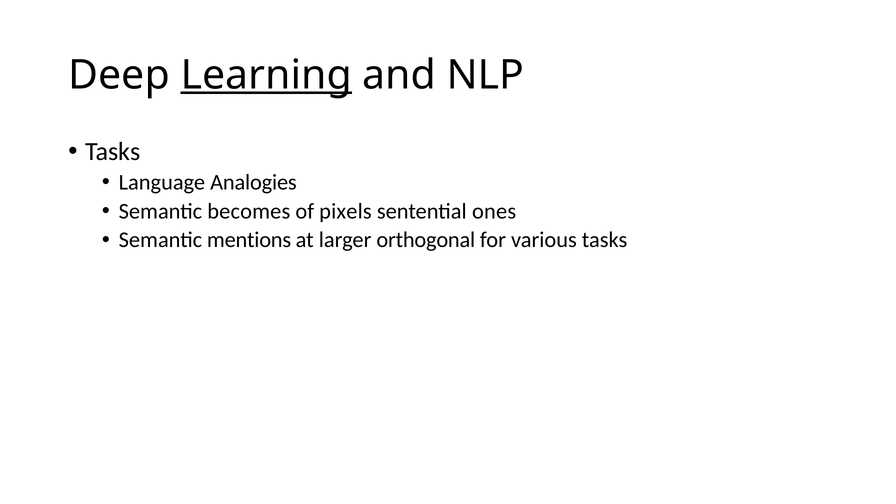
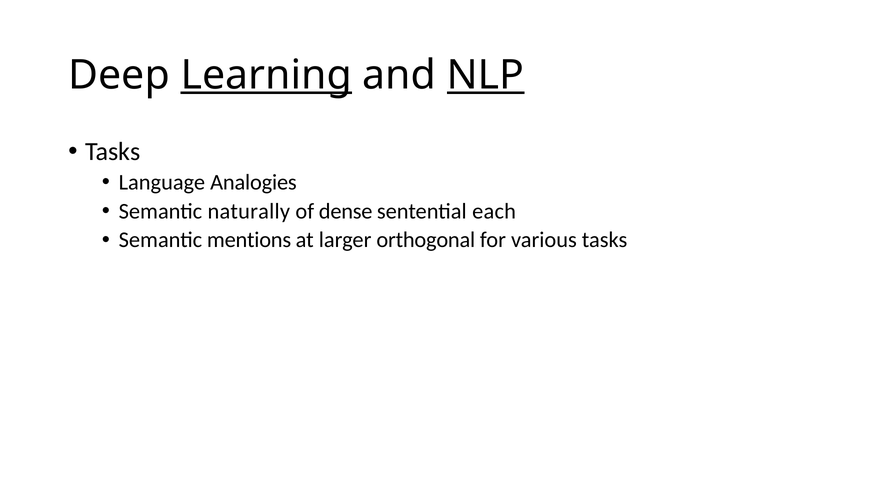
NLP underline: none -> present
becomes: becomes -> naturally
pixels: pixels -> dense
ones: ones -> each
